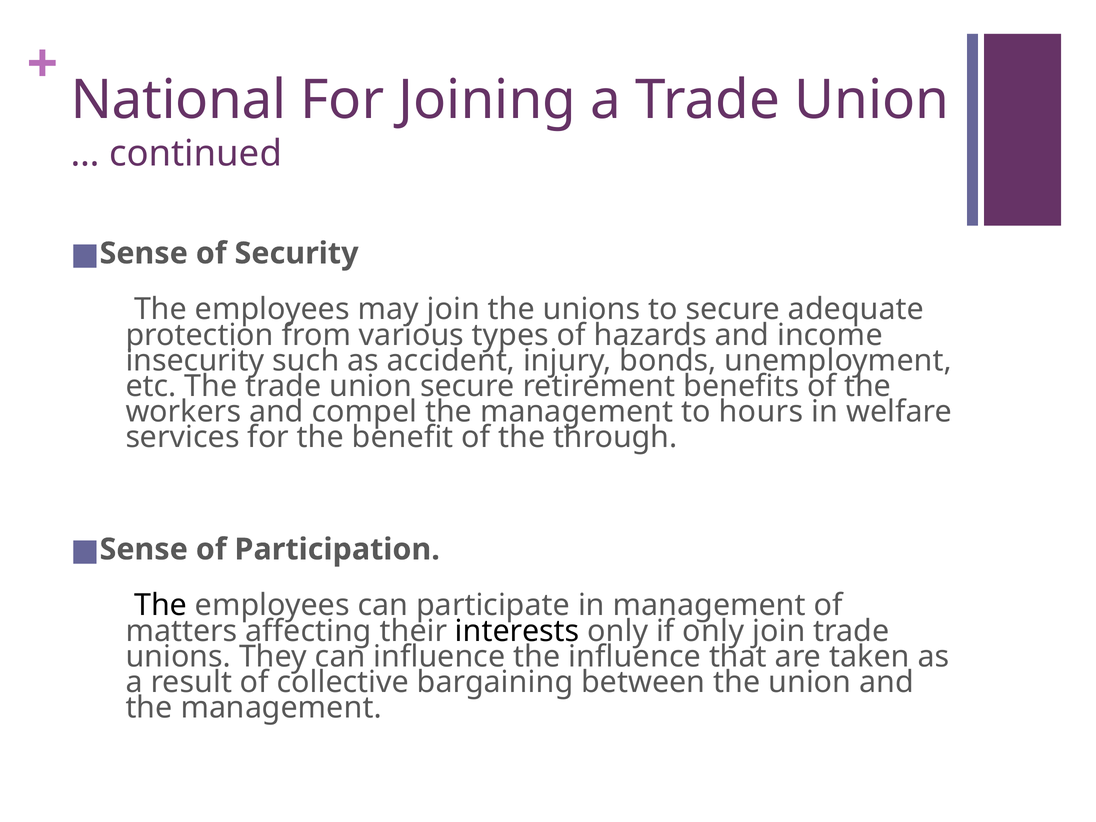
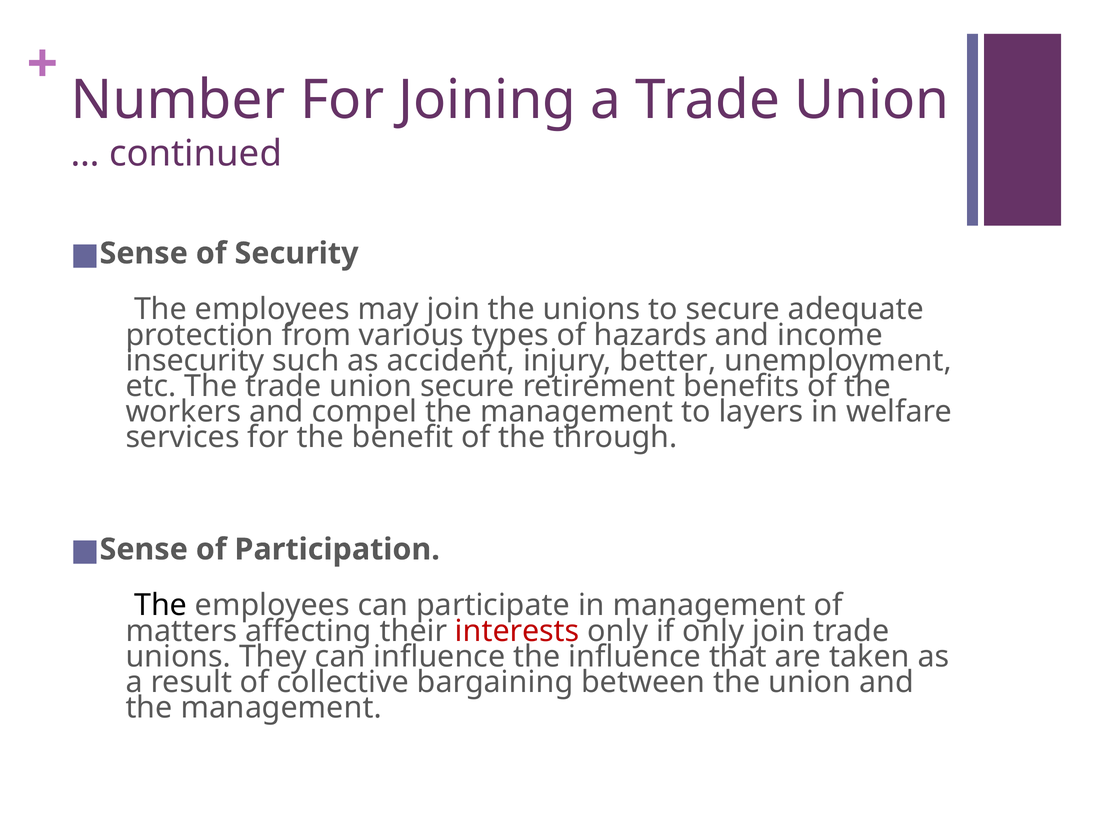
National: National -> Number
bonds: bonds -> better
hours: hours -> layers
interests colour: black -> red
